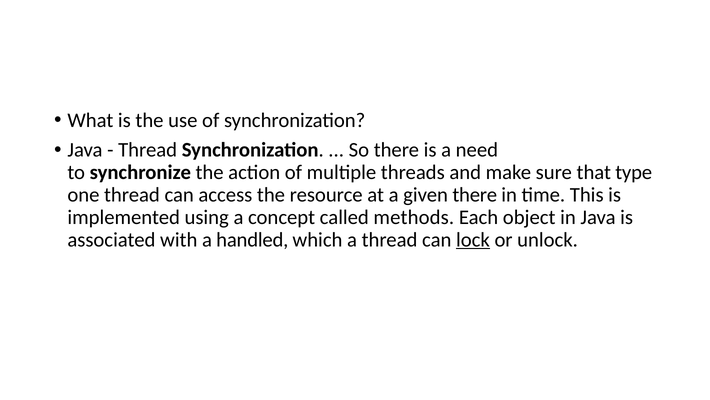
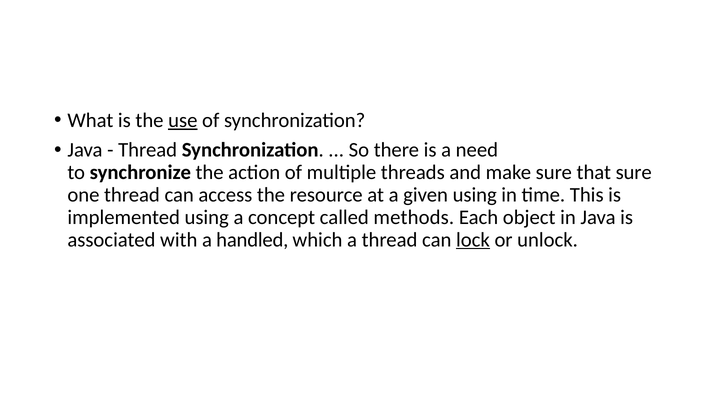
use underline: none -> present
that type: type -> sure
given there: there -> using
